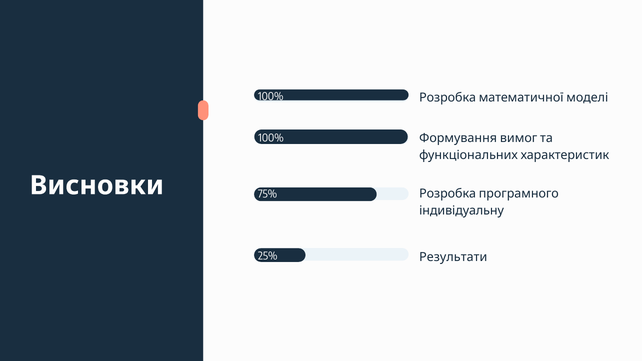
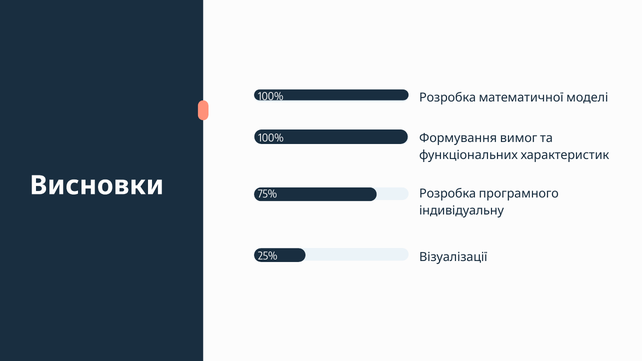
Результати: Результати -> Візуалізації
